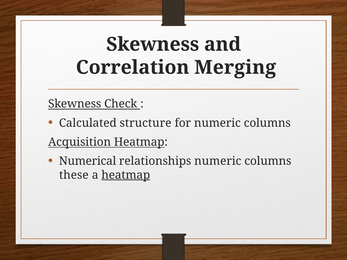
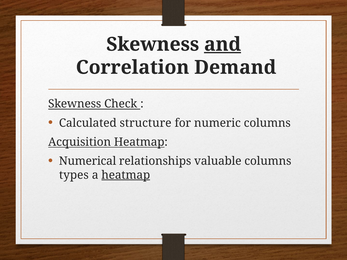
and underline: none -> present
Merging: Merging -> Demand
relationships numeric: numeric -> valuable
these: these -> types
